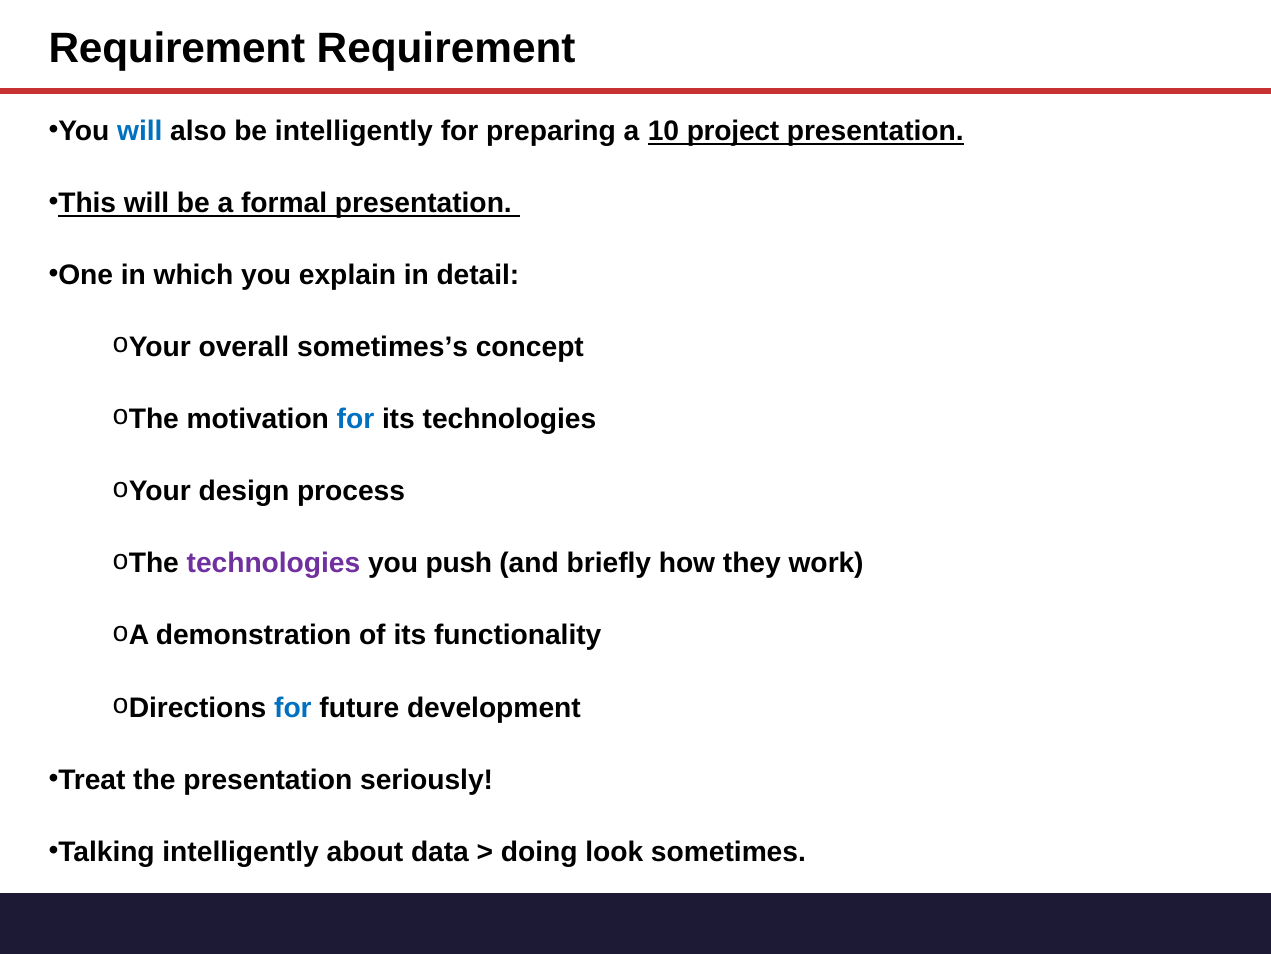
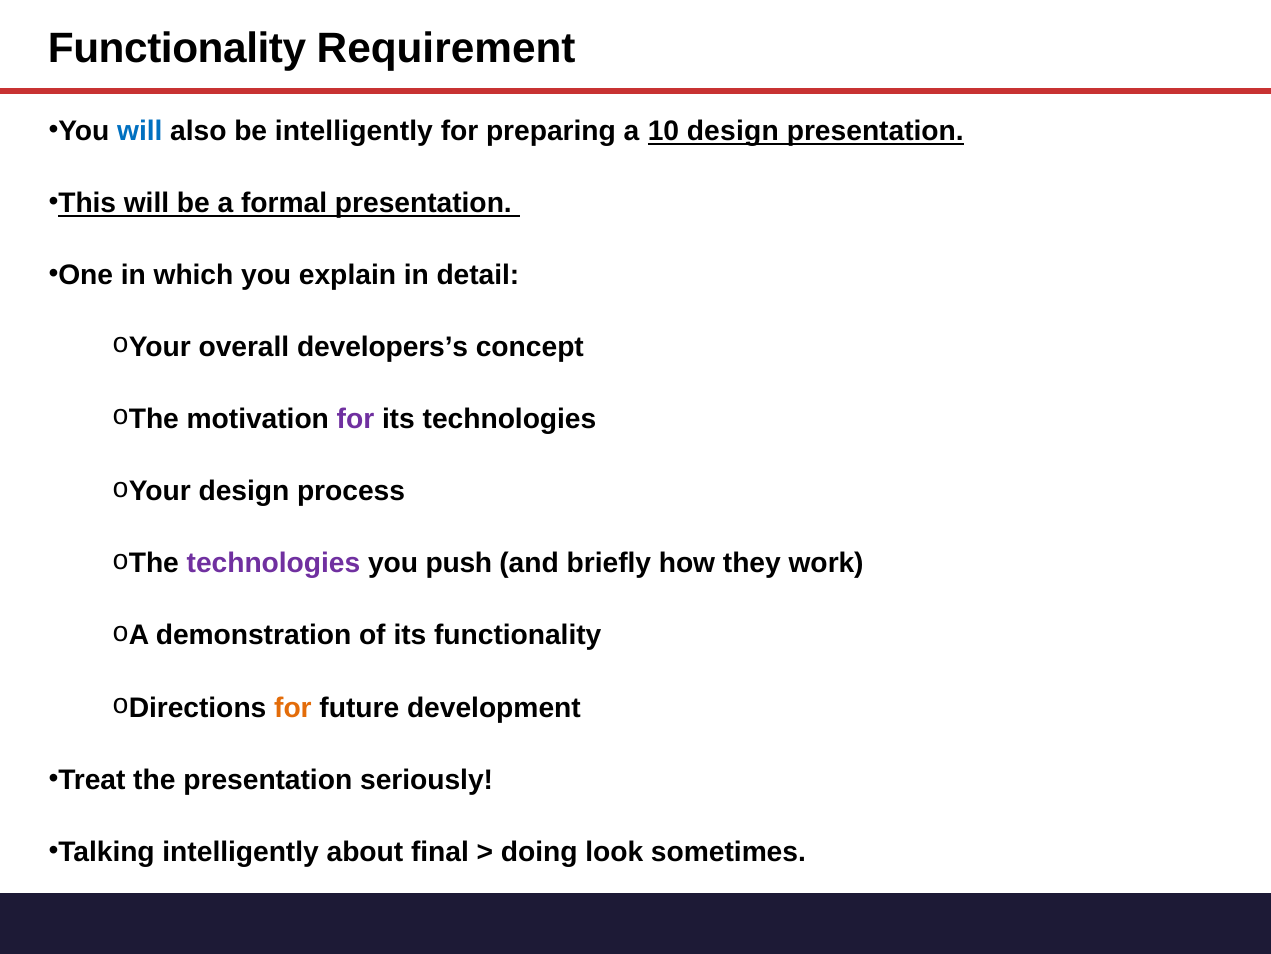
Requirement at (177, 48): Requirement -> Functionality
10 project: project -> design
sometimes’s: sometimes’s -> developers’s
for at (355, 419) colour: blue -> purple
for at (293, 707) colour: blue -> orange
data: data -> final
